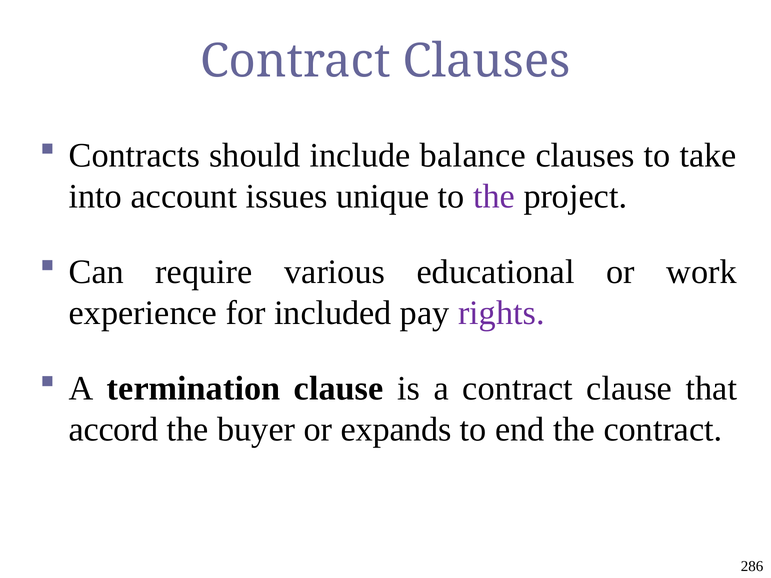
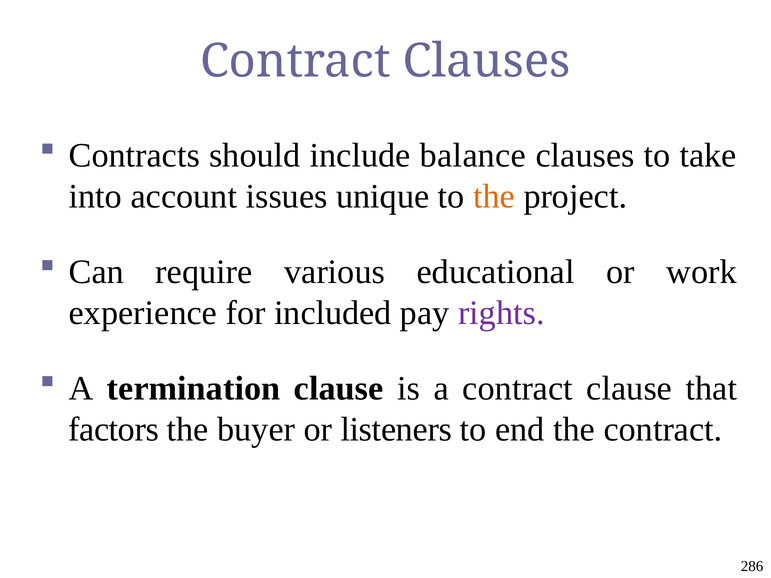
the at (494, 196) colour: purple -> orange
accord: accord -> factors
expands: expands -> listeners
